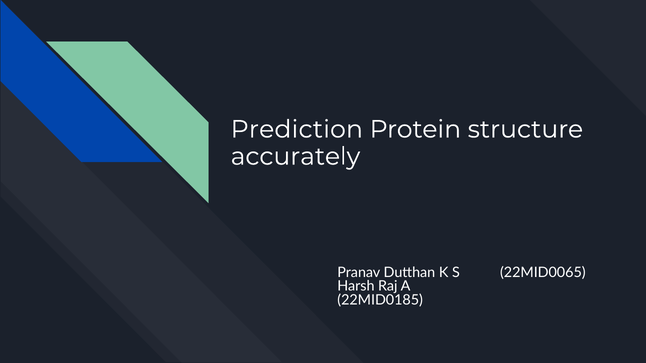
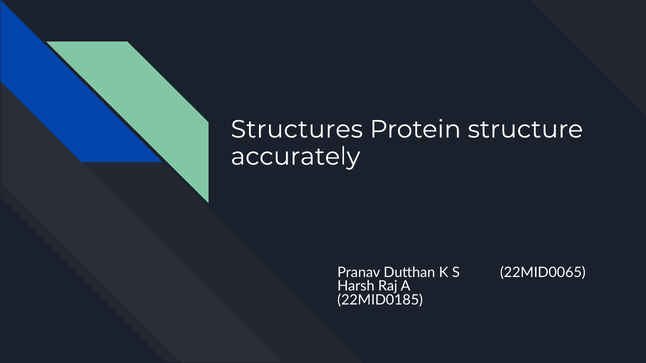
Prediction: Prediction -> Structures
